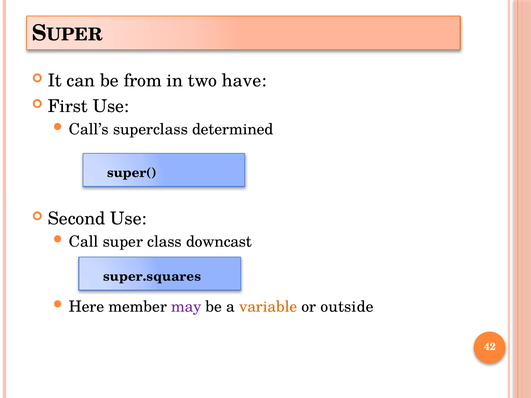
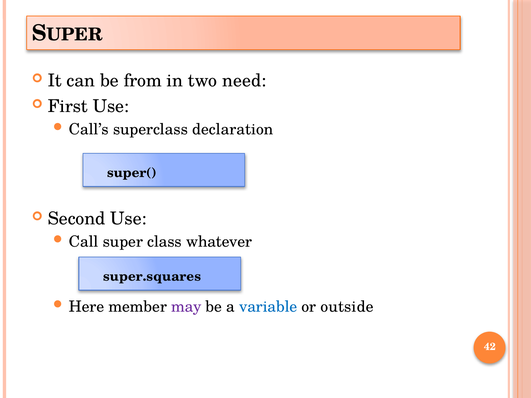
have: have -> need
determined: determined -> declaration
downcast: downcast -> whatever
variable colour: orange -> blue
